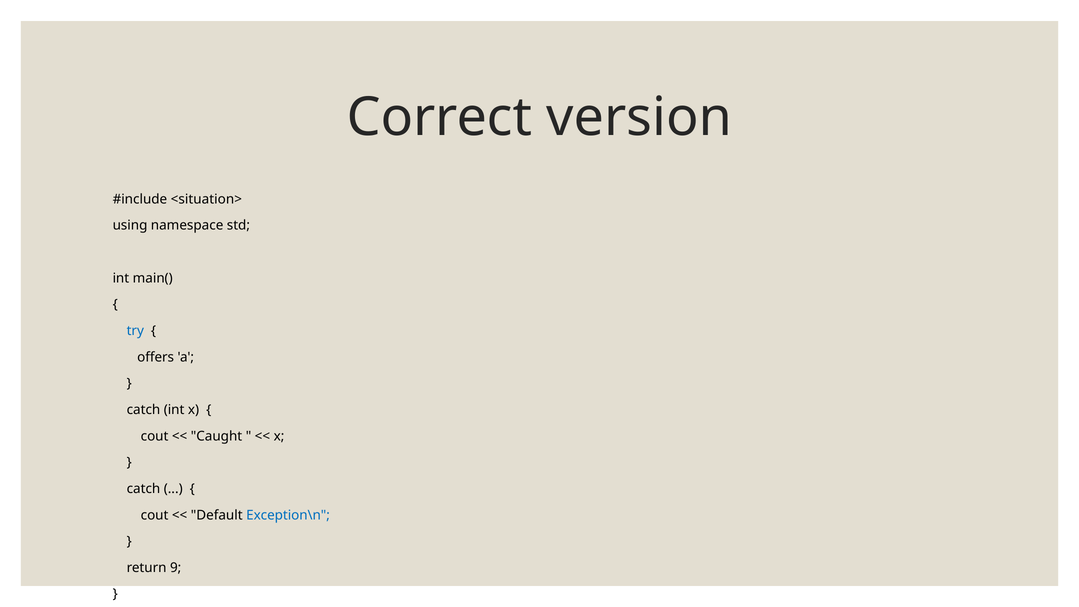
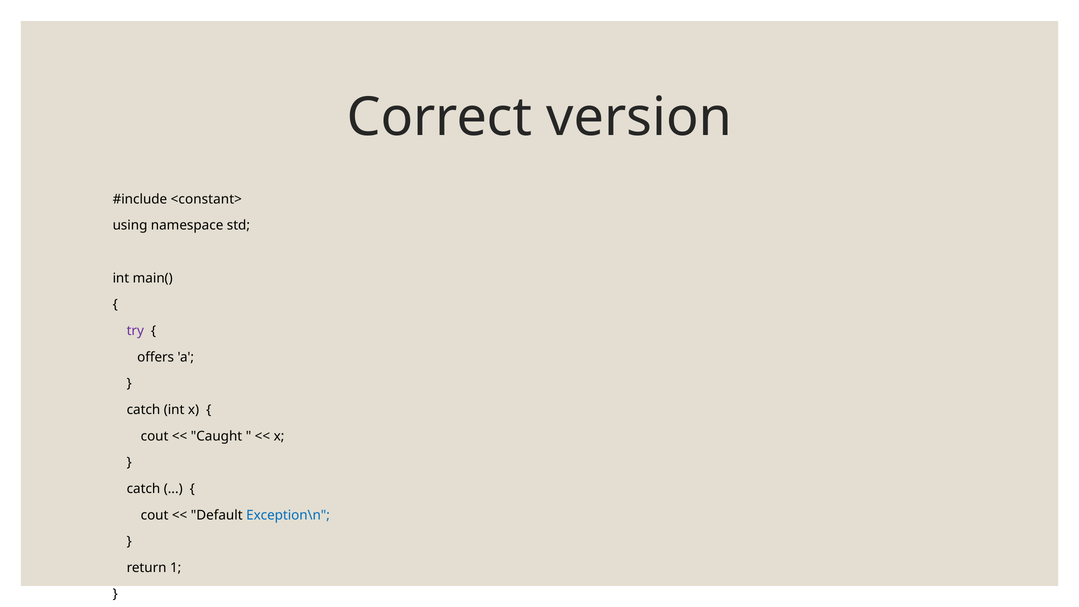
<situation>: <situation> -> <constant>
try colour: blue -> purple
9: 9 -> 1
